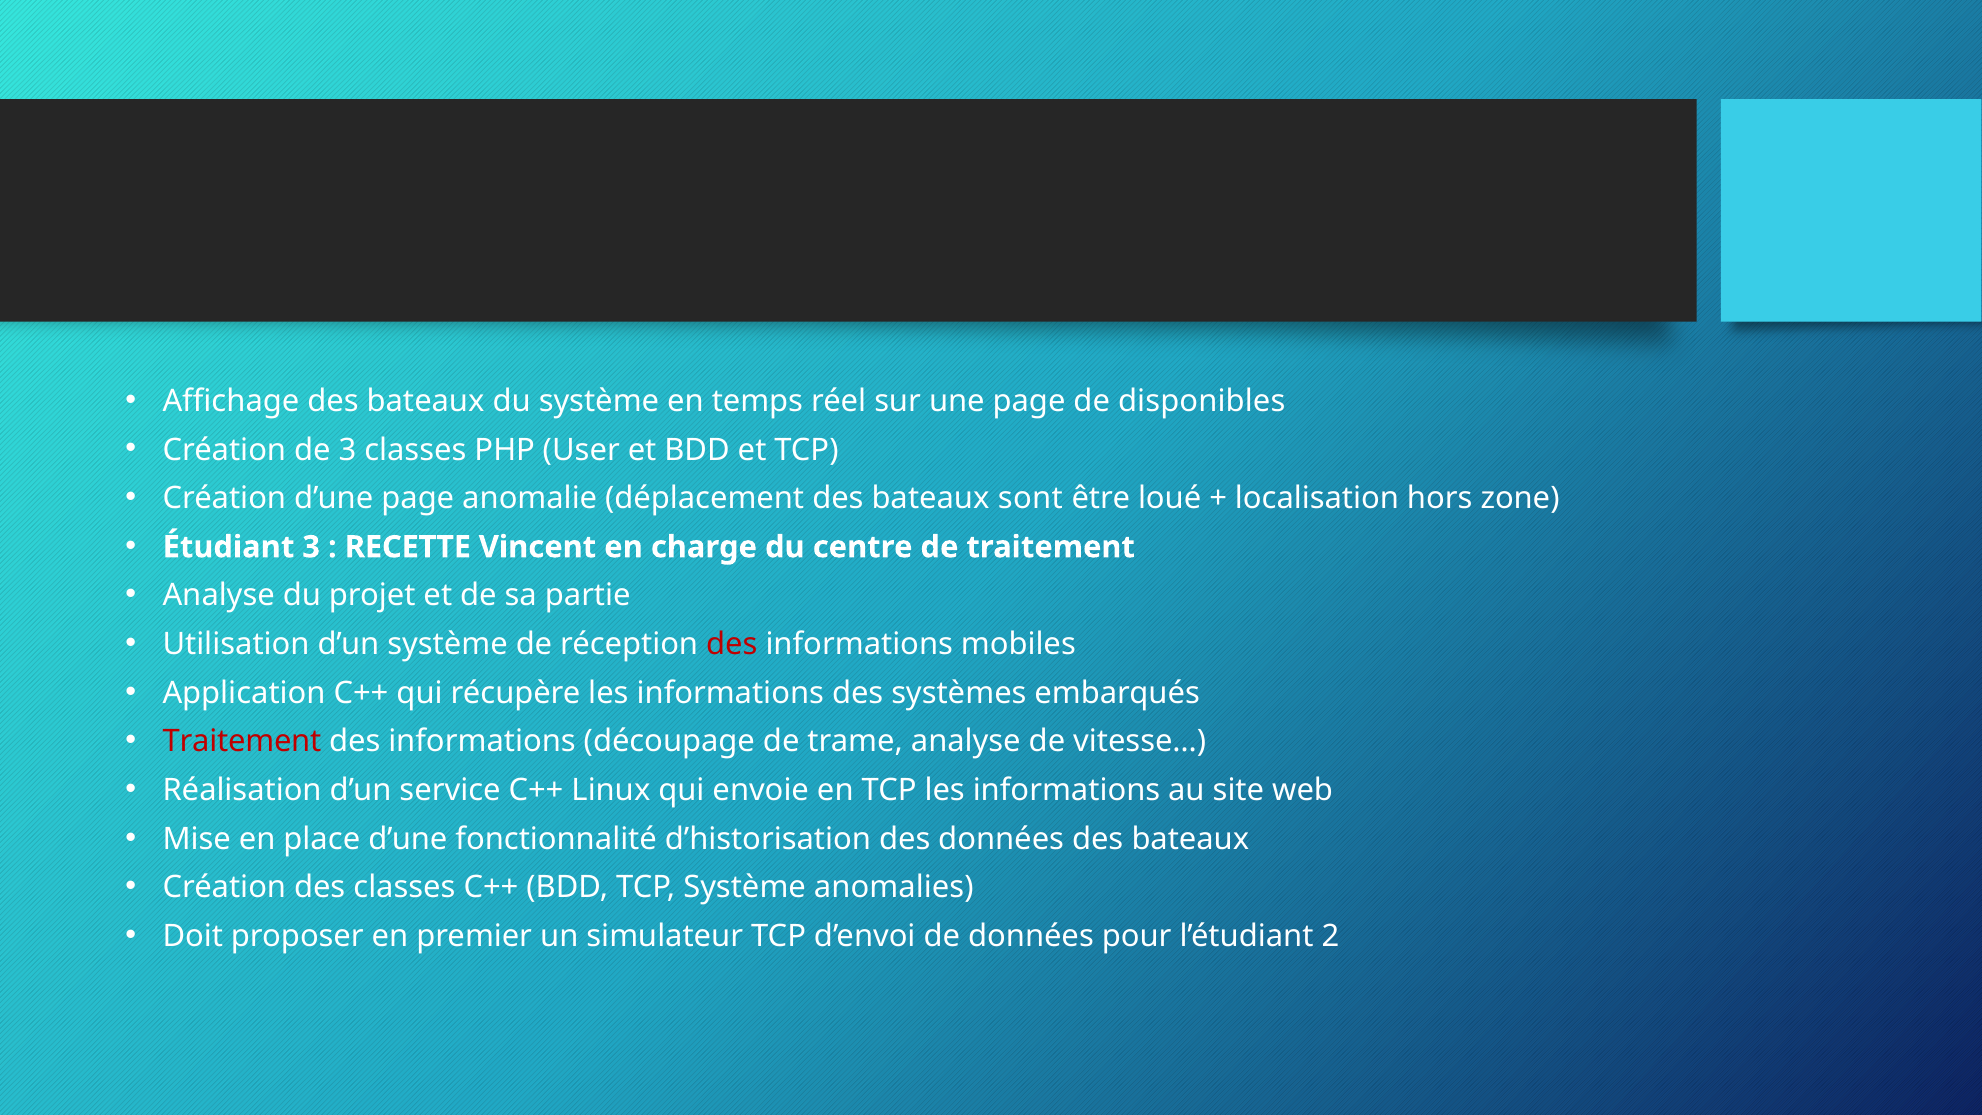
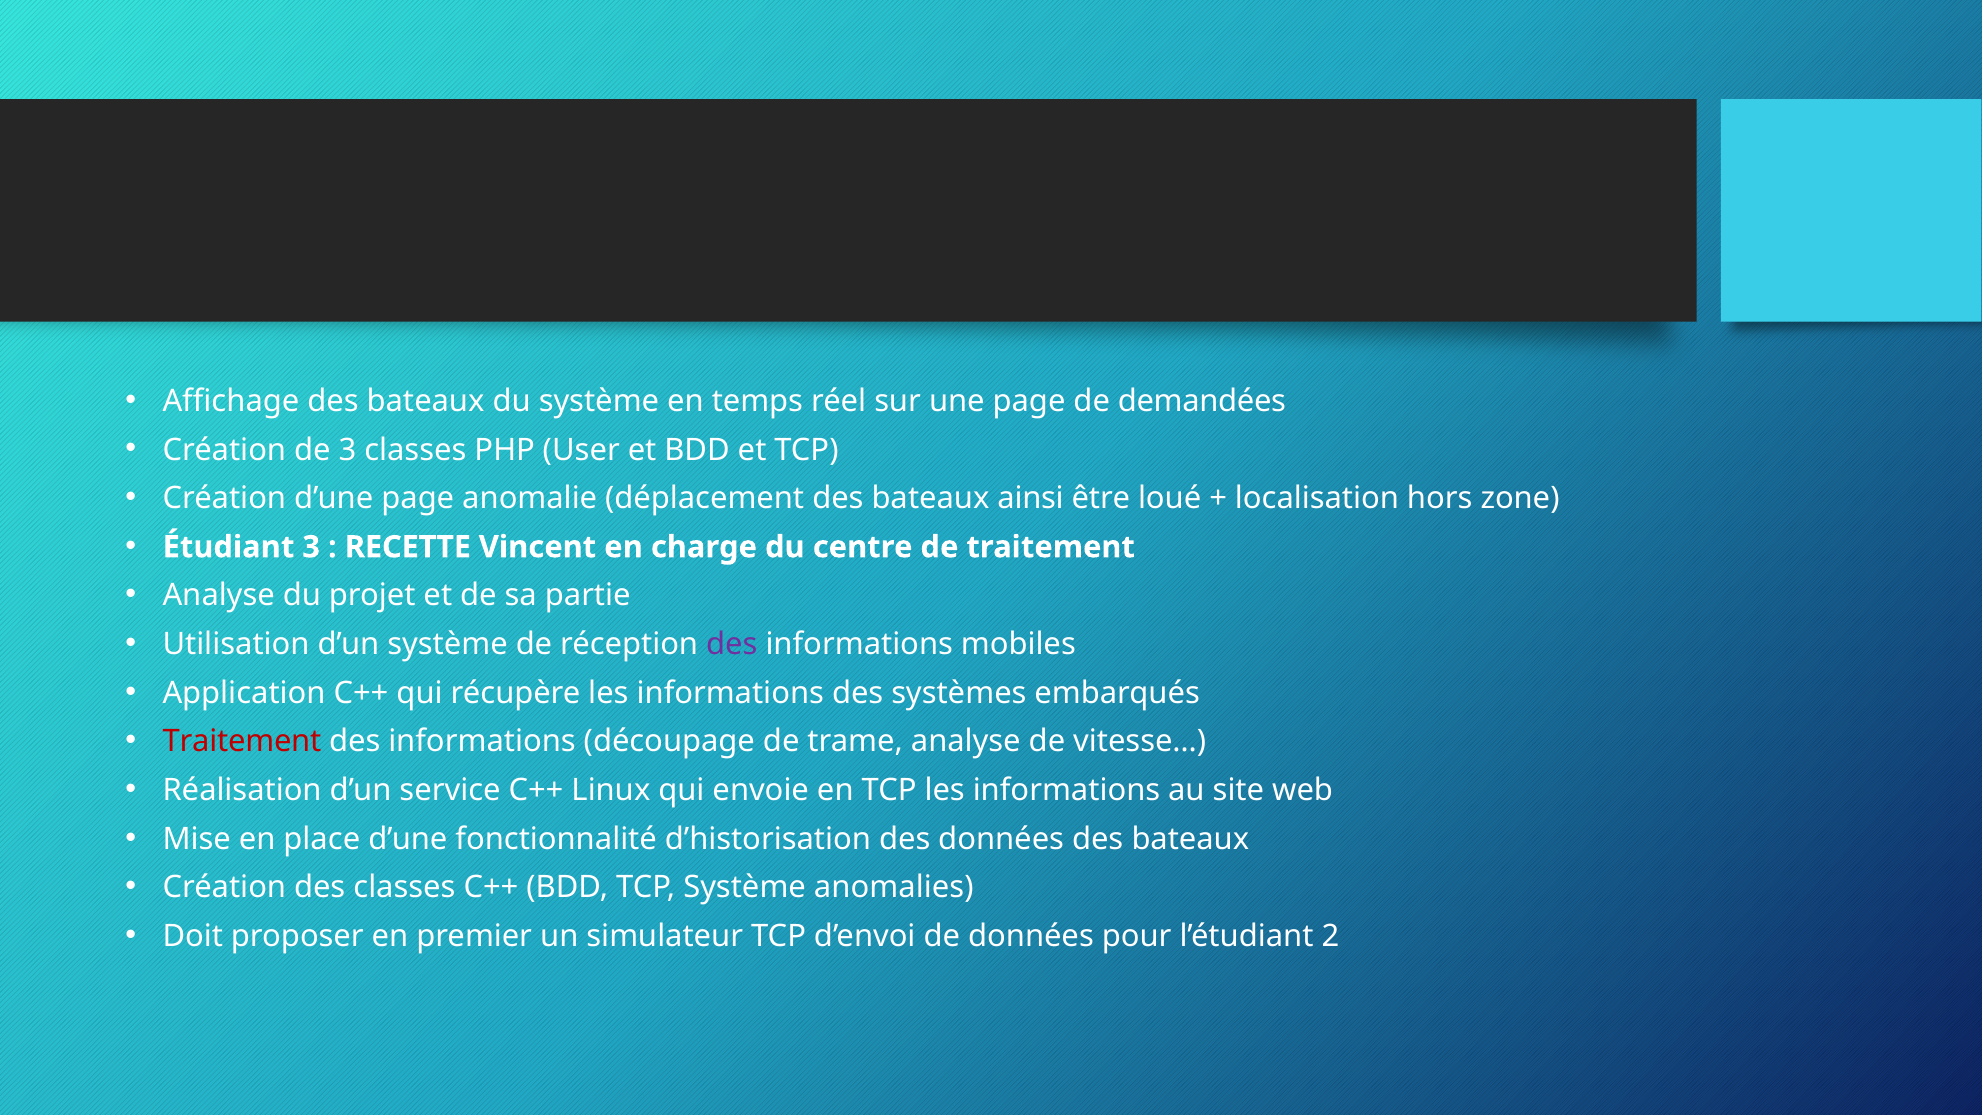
disponibles: disponibles -> demandées
sont: sont -> ainsi
des at (732, 644) colour: red -> purple
